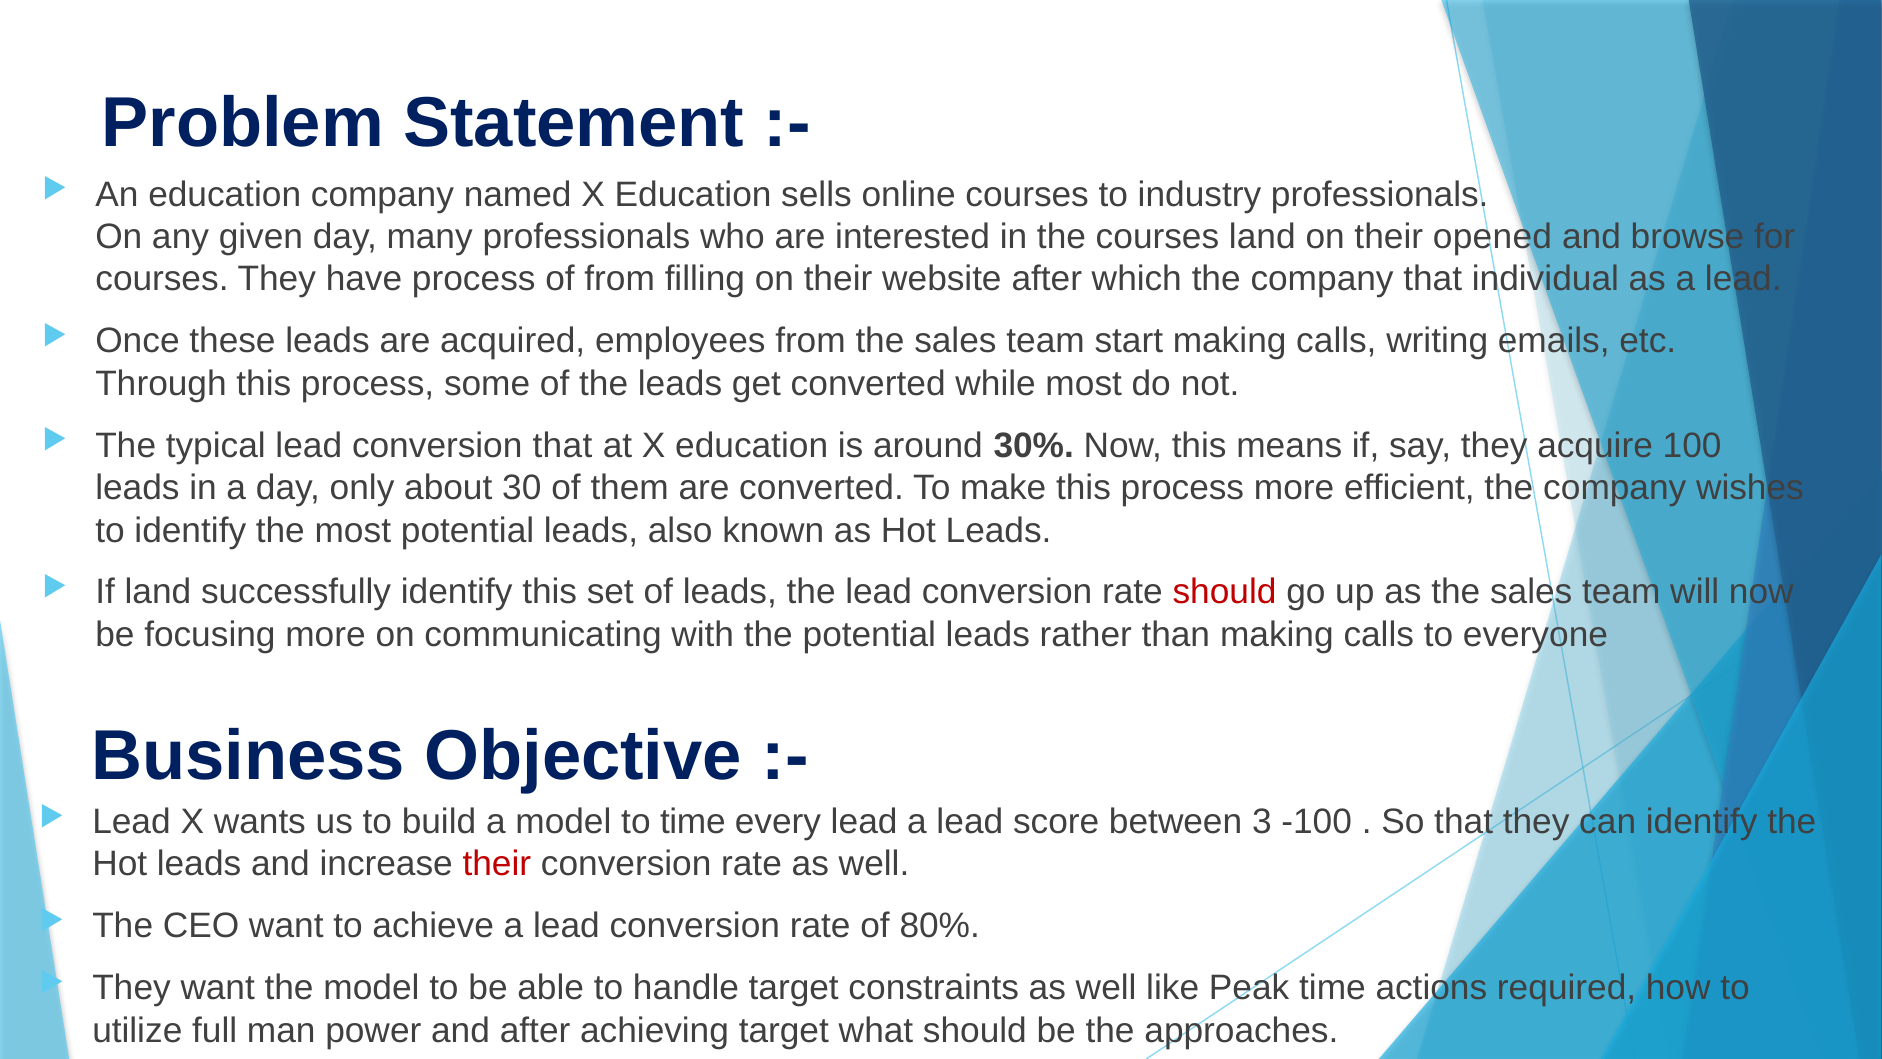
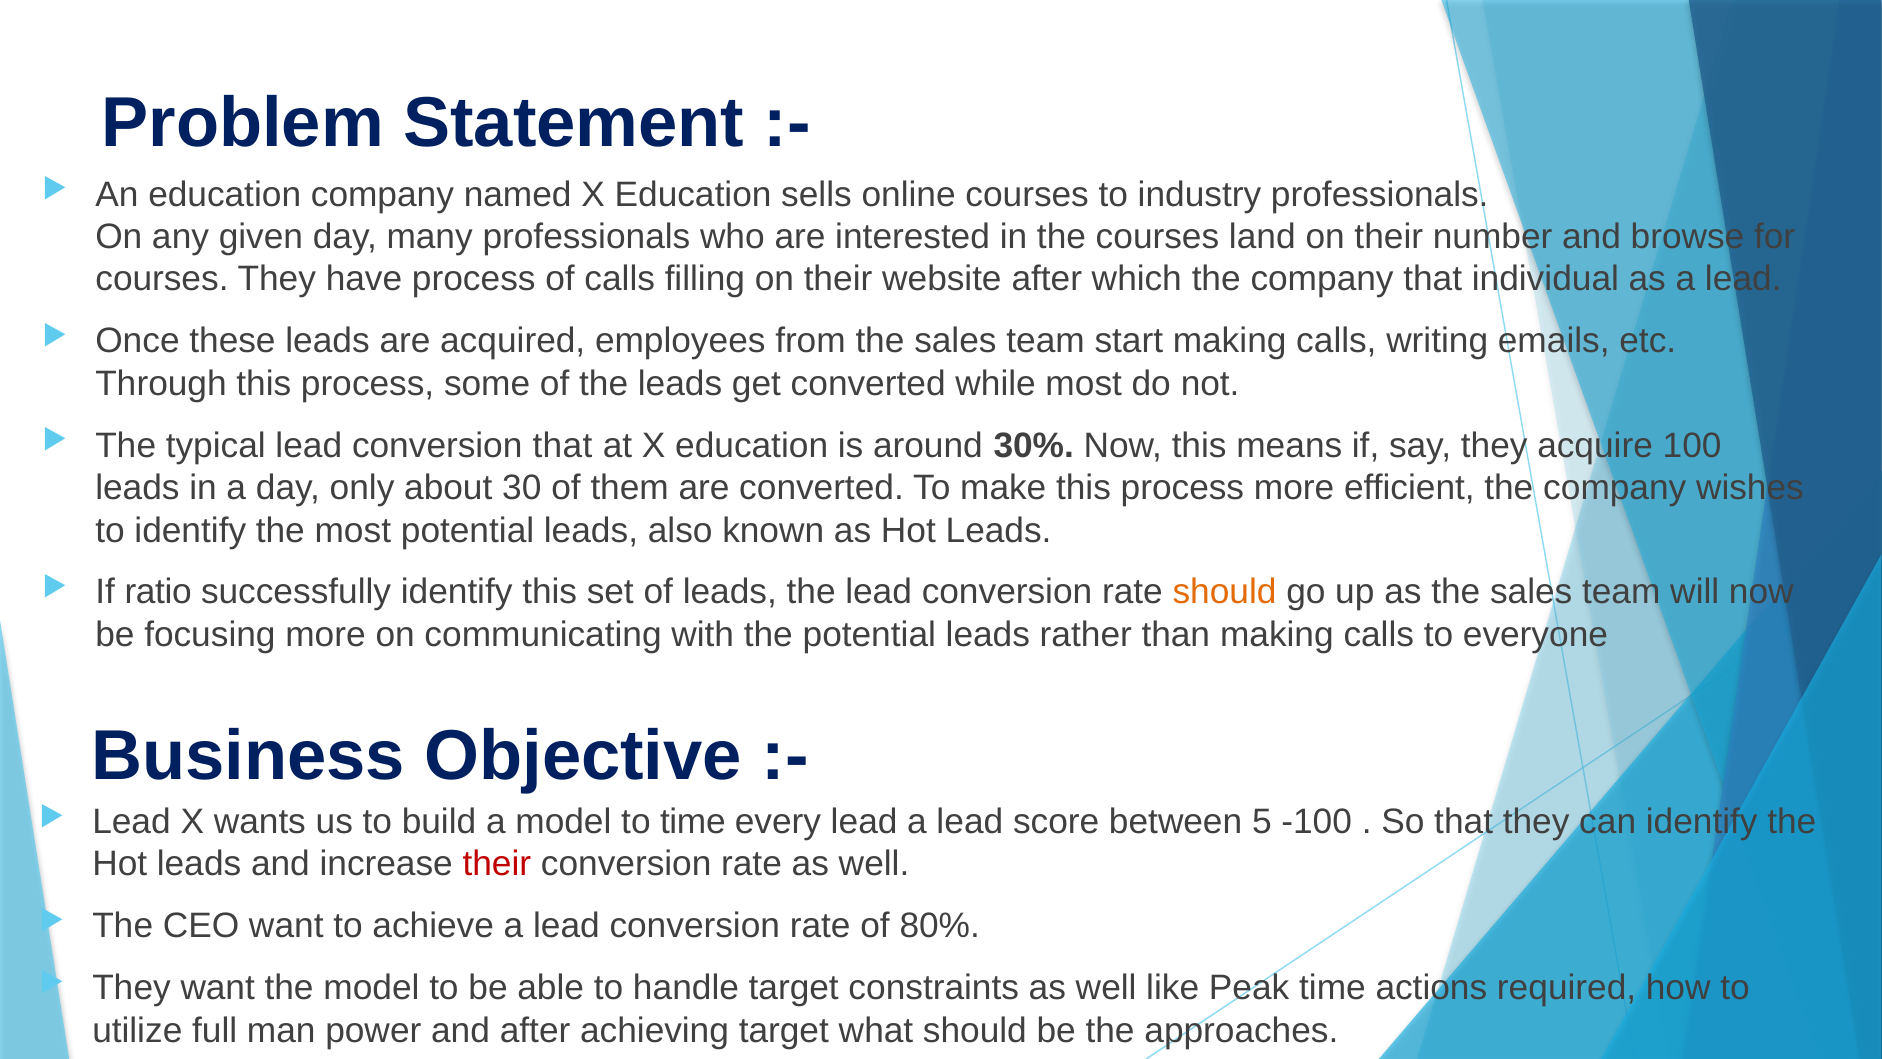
opened: opened -> number
of from: from -> calls
If land: land -> ratio
should at (1225, 592) colour: red -> orange
3: 3 -> 5
